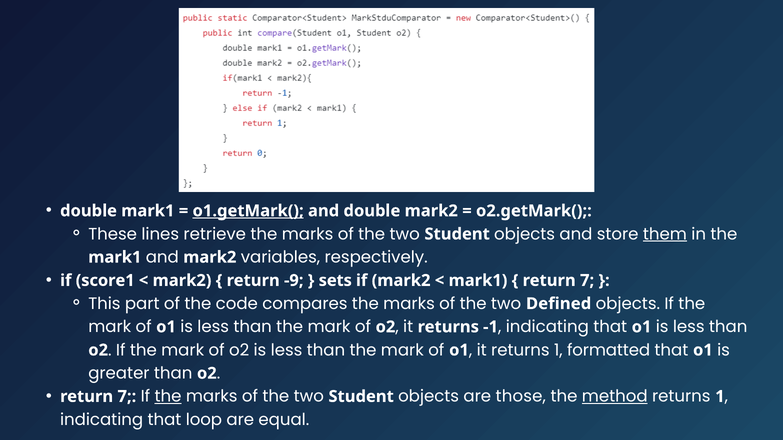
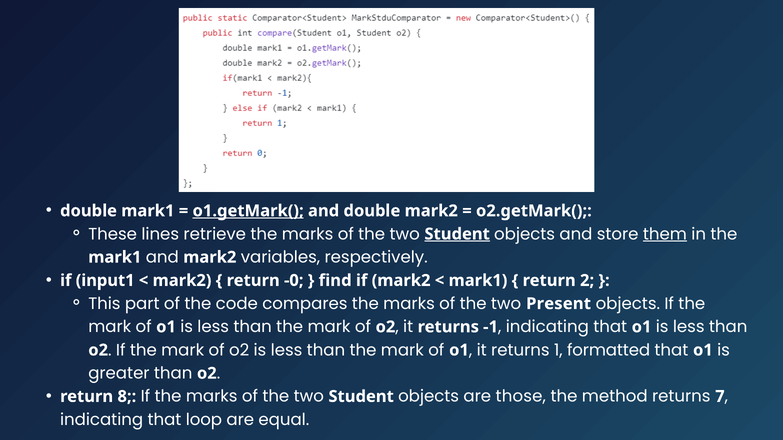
Student at (457, 234) underline: none -> present
score1: score1 -> input1
-9: -9 -> -0
sets: sets -> find
7 at (587, 281): 7 -> 2
Defined: Defined -> Present
7 at (127, 397): 7 -> 8
the at (168, 397) underline: present -> none
method underline: present -> none
1 at (720, 397): 1 -> 7
